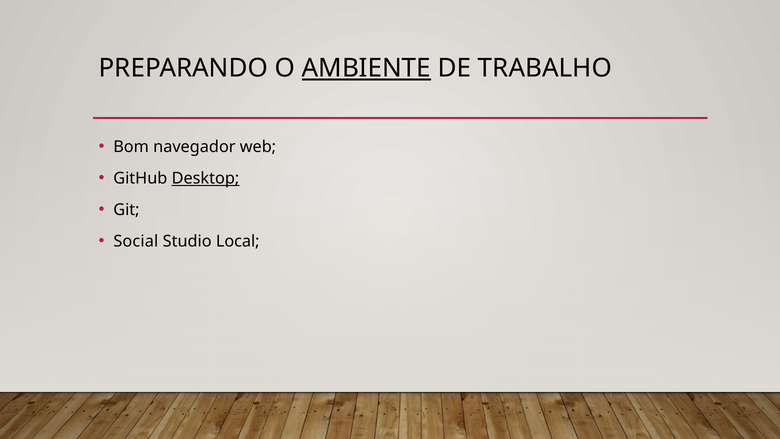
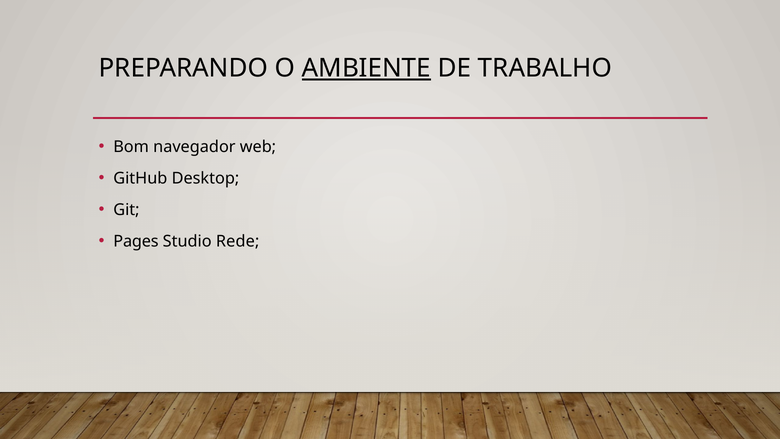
Desktop underline: present -> none
Social: Social -> Pages
Local: Local -> Rede
